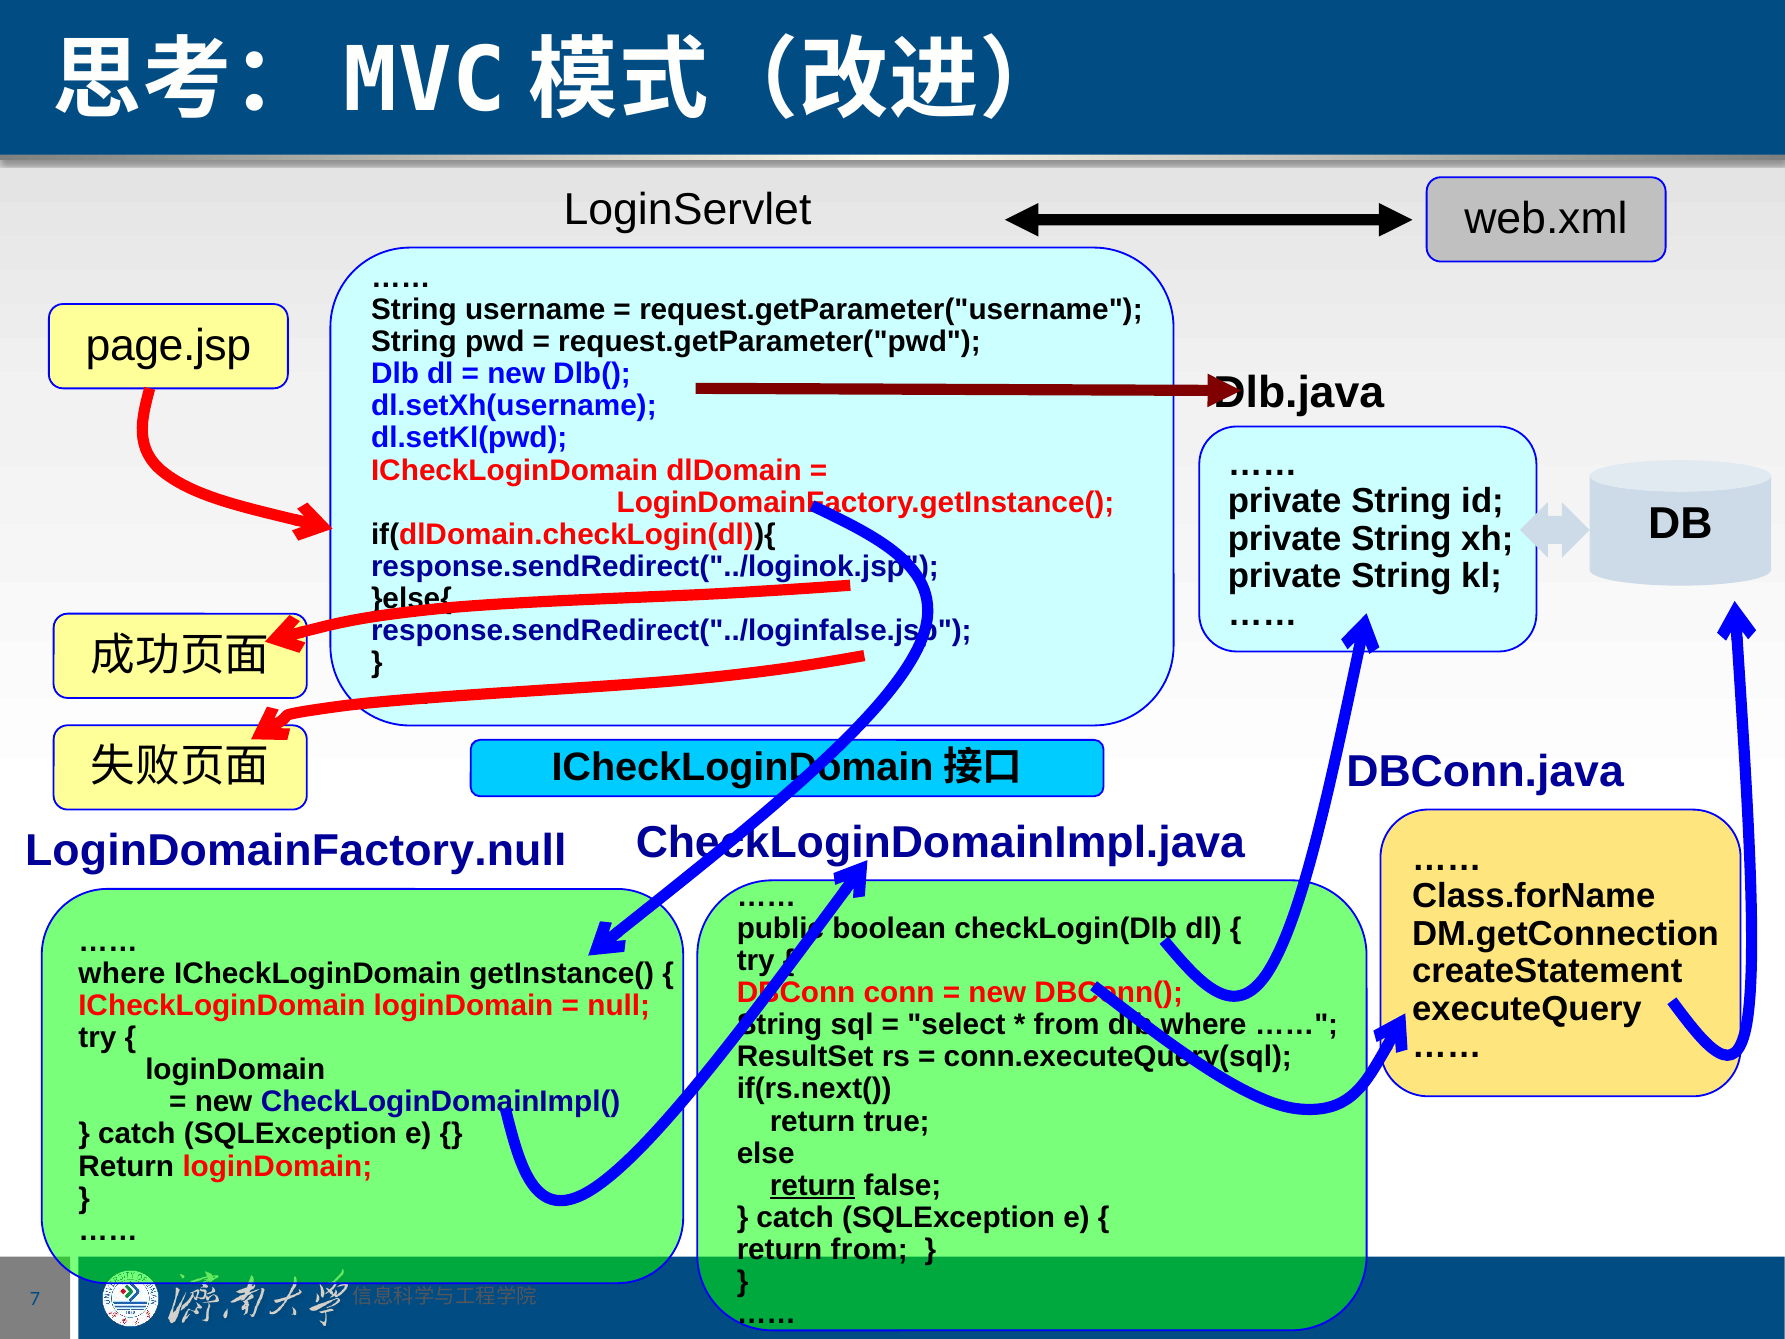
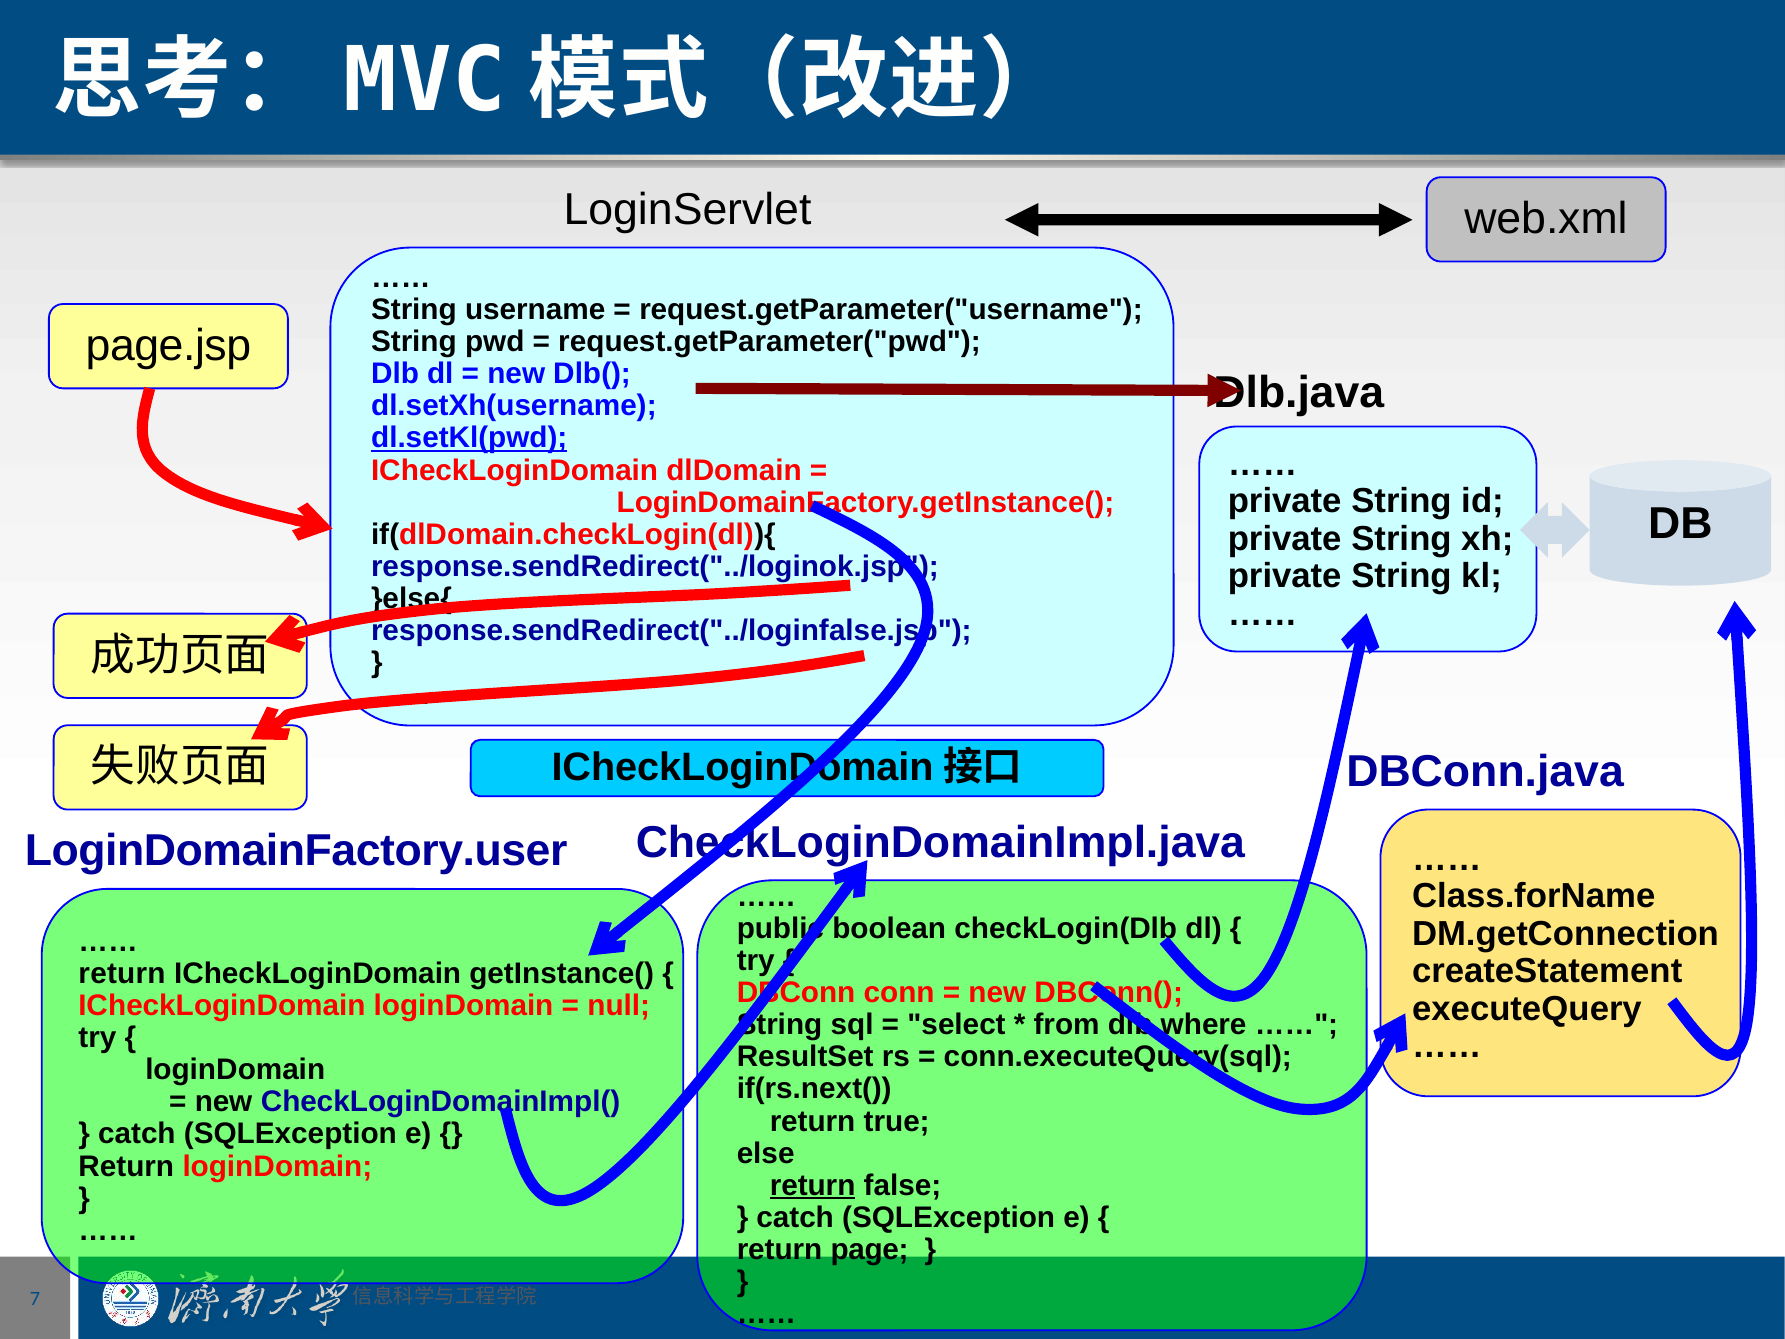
dl.setKl(pwd underline: none -> present
LoginDomainFactory.null: LoginDomainFactory.null -> LoginDomainFactory.user
where at (122, 973): where -> return
return from: from -> page
